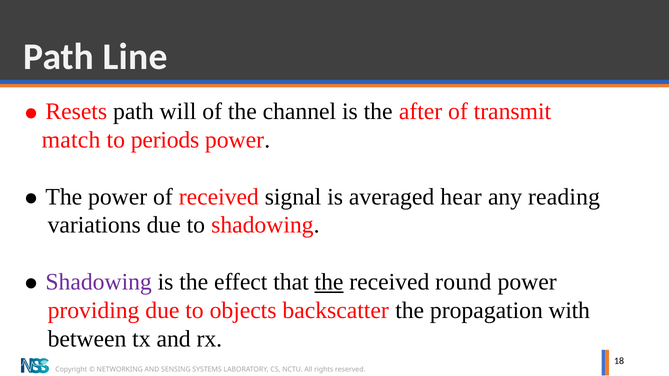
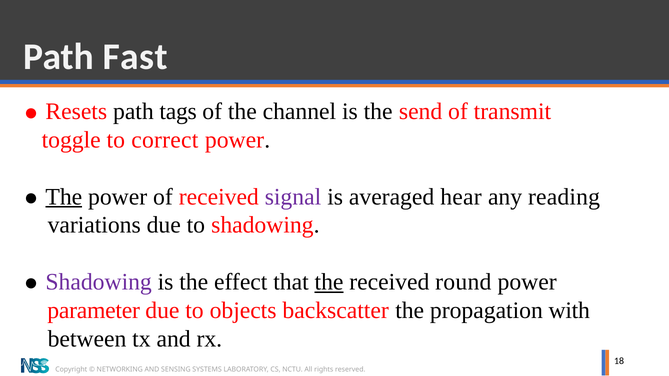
Line: Line -> Fast
will: will -> tags
after: after -> send
match: match -> toggle
periods: periods -> correct
The at (64, 197) underline: none -> present
signal colour: black -> purple
providing: providing -> parameter
